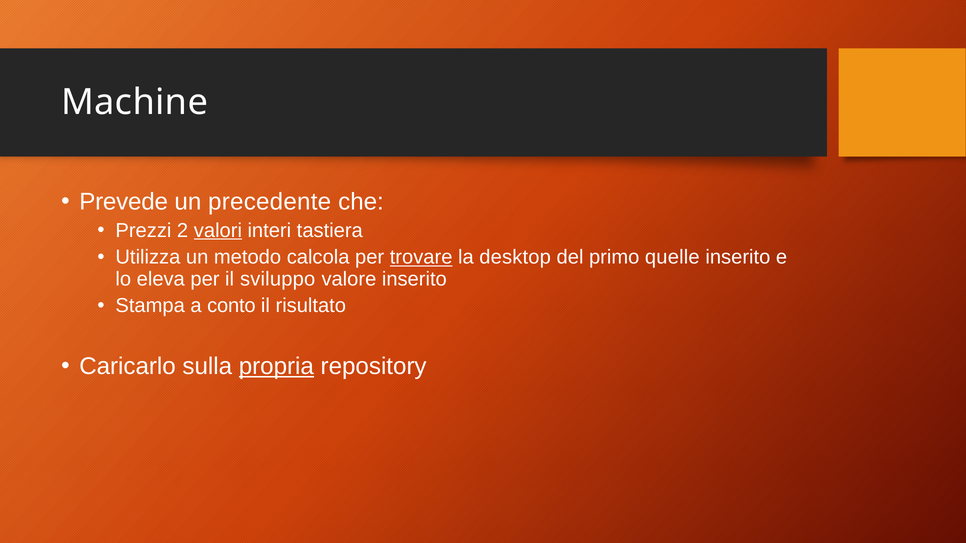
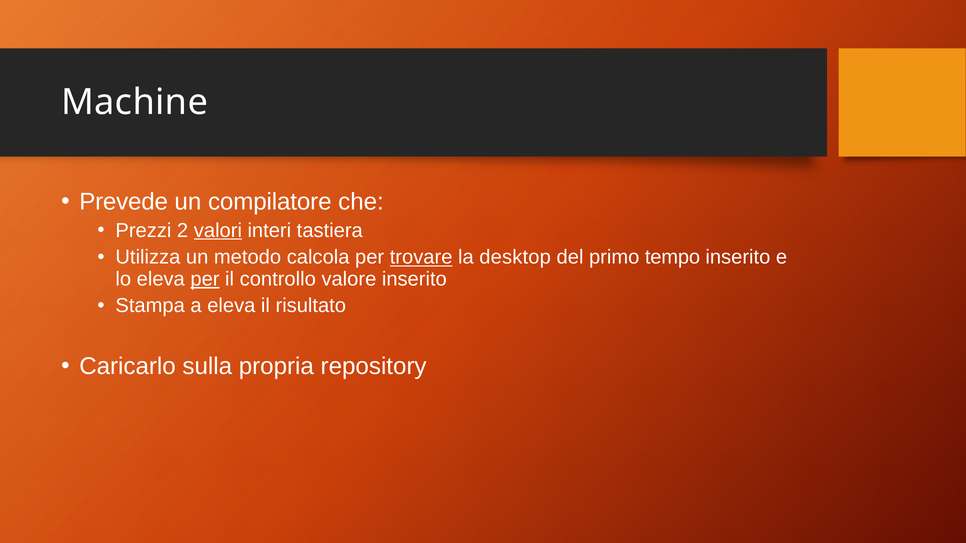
precedente: precedente -> compilatore
quelle: quelle -> tempo
per at (205, 279) underline: none -> present
sviluppo: sviluppo -> controllo
a conto: conto -> eleva
propria underline: present -> none
